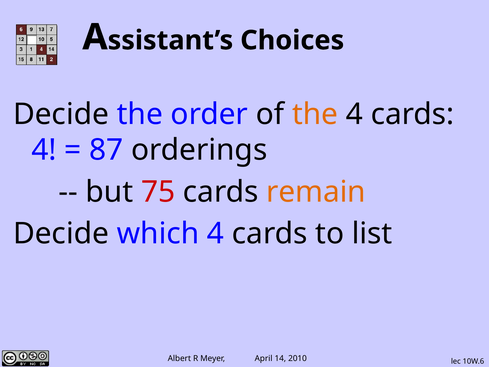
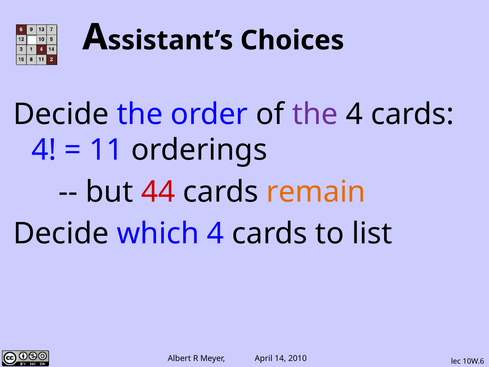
the at (315, 114) colour: orange -> purple
87: 87 -> 11
75: 75 -> 44
